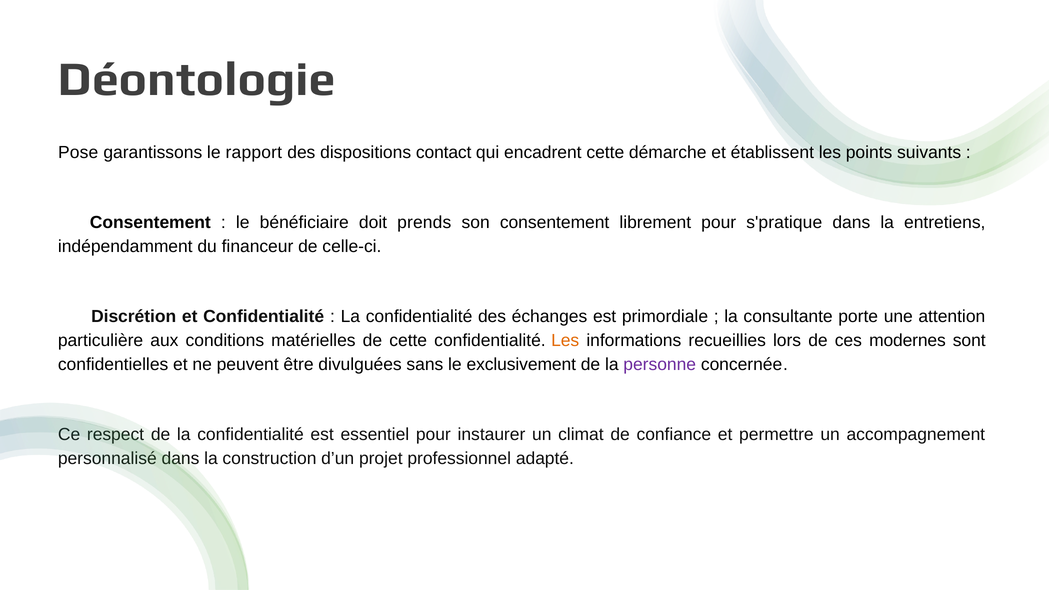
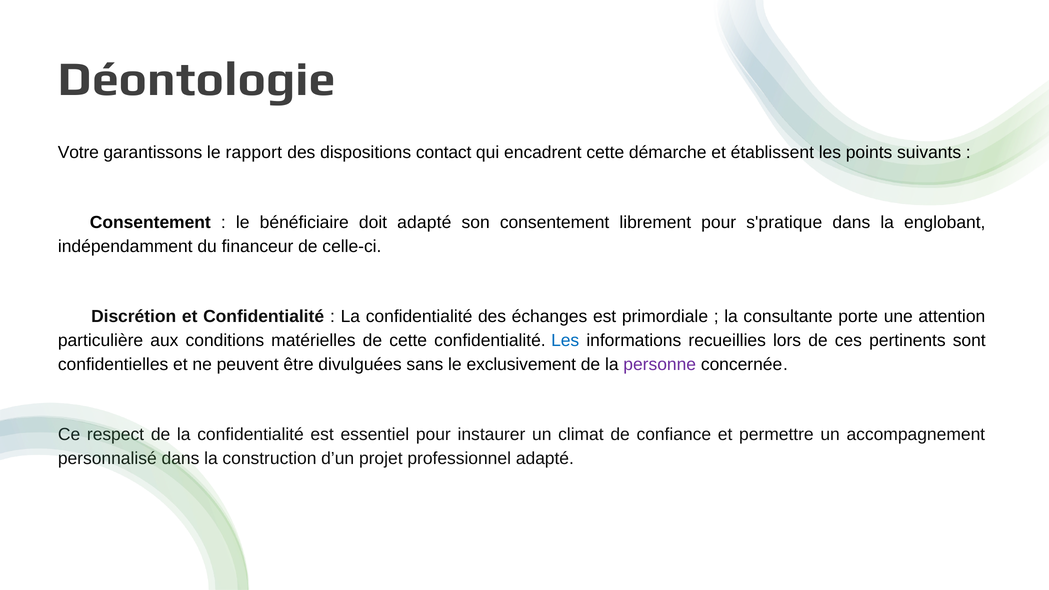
Pose: Pose -> Votre
doit prends: prends -> adapté
entretiens: entretiens -> englobant
Les at (565, 341) colour: orange -> blue
modernes: modernes -> pertinents
